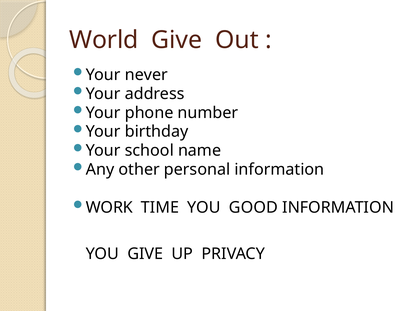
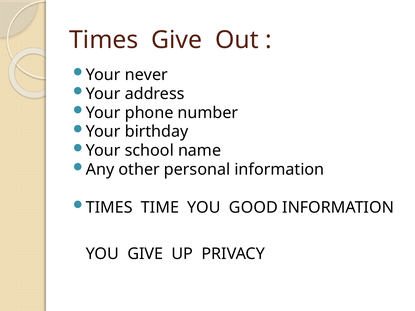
World at (104, 40): World -> Times
WORK at (109, 208): WORK -> TIMES
